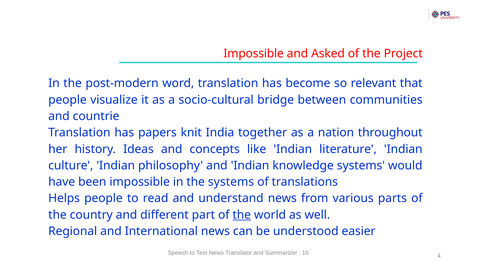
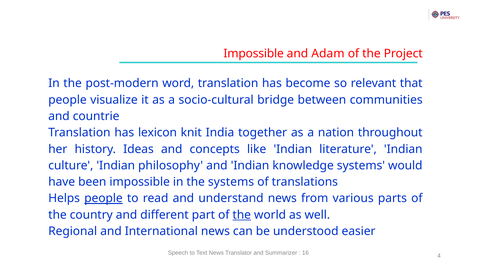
Asked: Asked -> Adam
papers: papers -> lexicon
people at (103, 199) underline: none -> present
